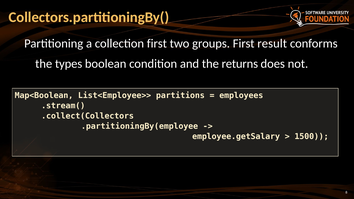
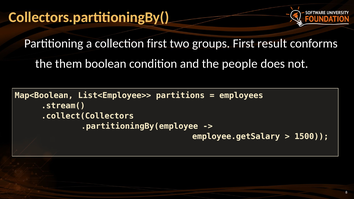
types: types -> them
returns: returns -> people
